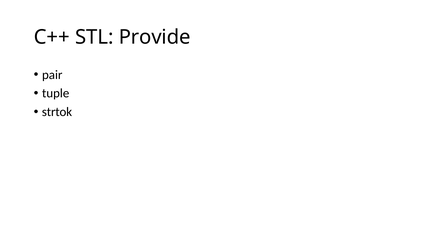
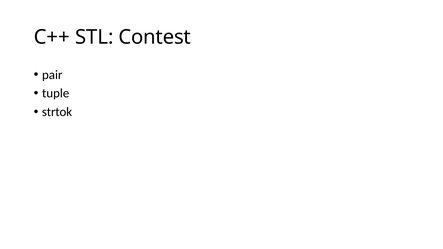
Provide: Provide -> Contest
